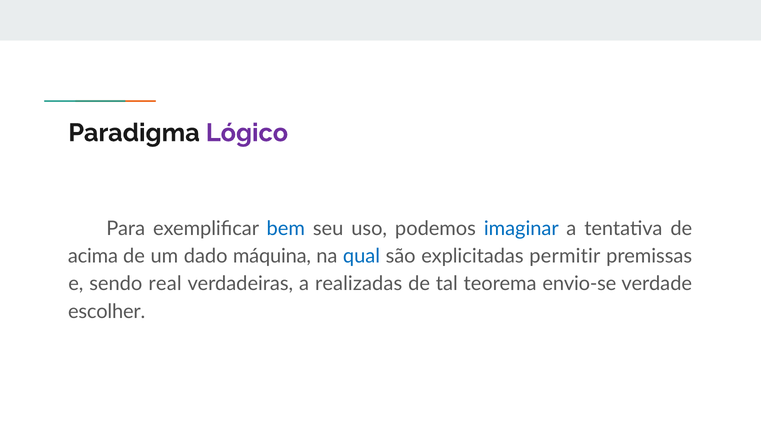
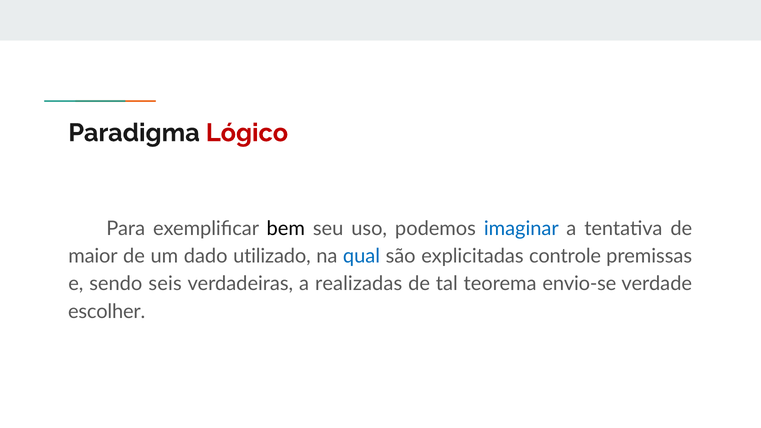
Lógico colour: purple -> red
bem colour: blue -> black
acima: acima -> maior
máquina: máquina -> utilizado
permitir: permitir -> controle
real: real -> seis
